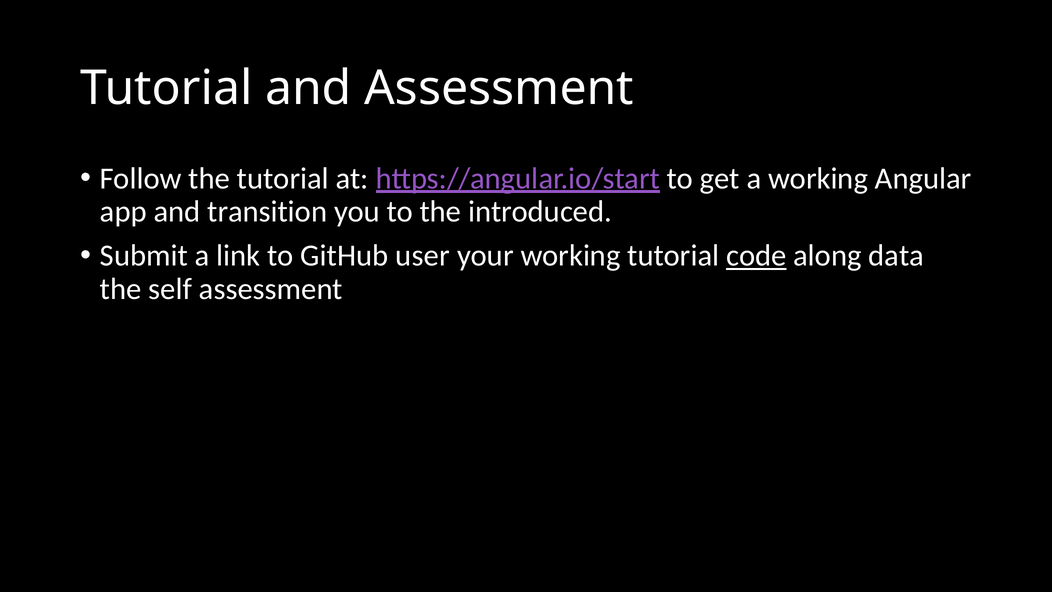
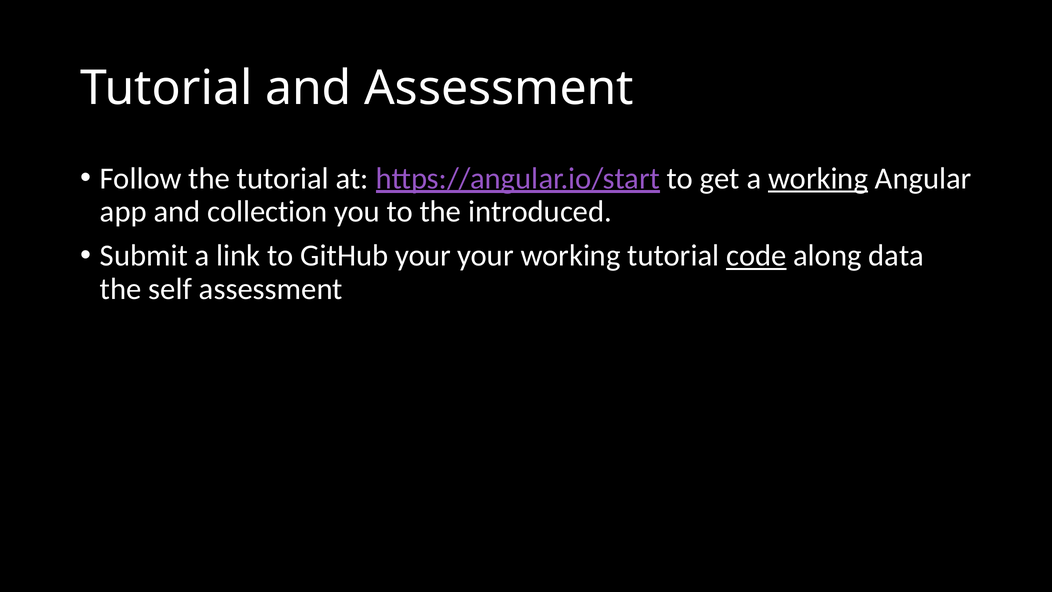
working at (818, 178) underline: none -> present
transition: transition -> collection
GitHub user: user -> your
